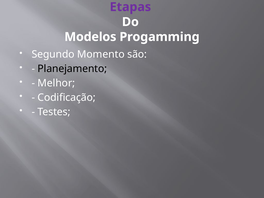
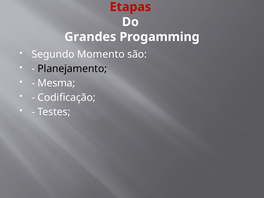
Etapas colour: purple -> red
Modelos: Modelos -> Grandes
Melhor: Melhor -> Mesma
